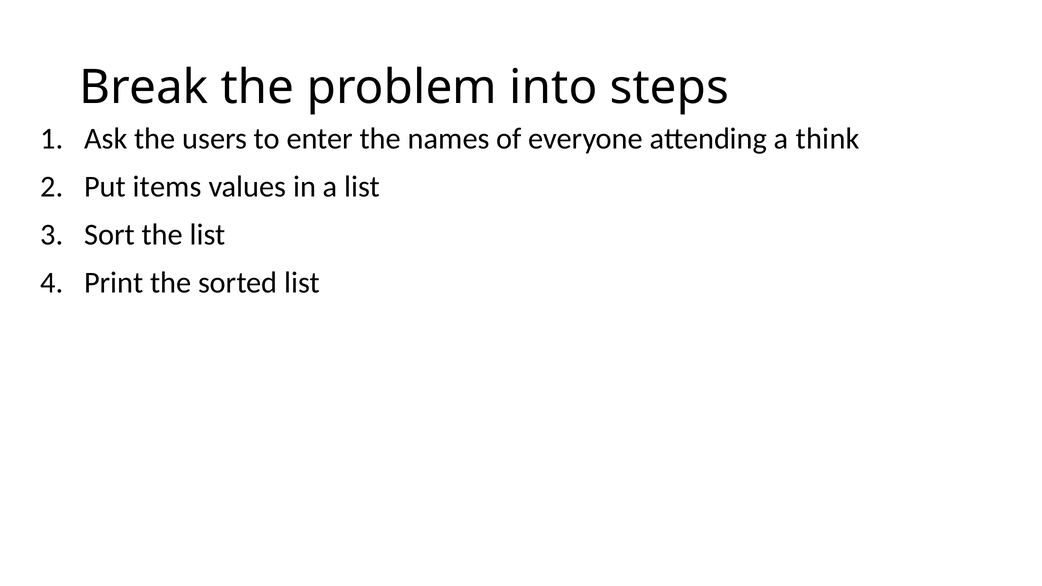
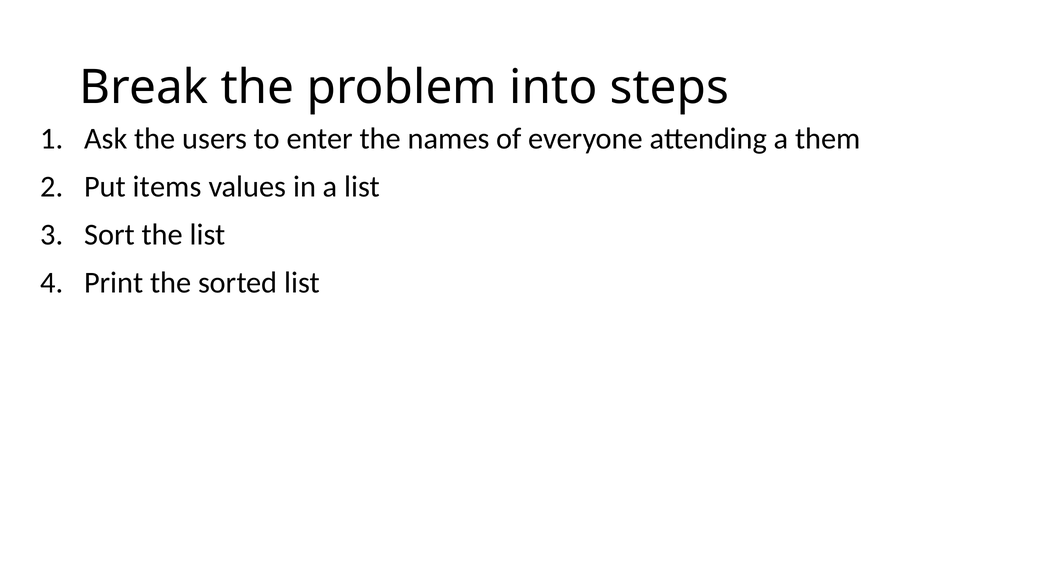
think: think -> them
